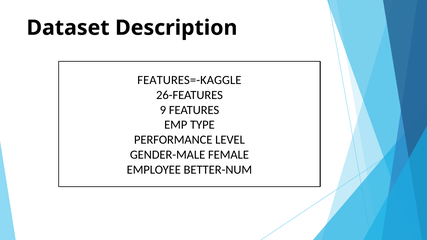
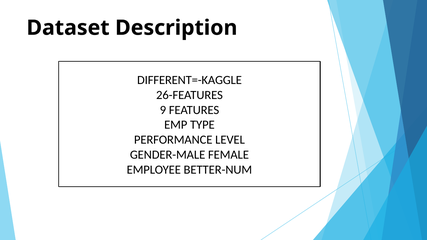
FEATURES=-KAGGLE: FEATURES=-KAGGLE -> DIFFERENT=-KAGGLE
